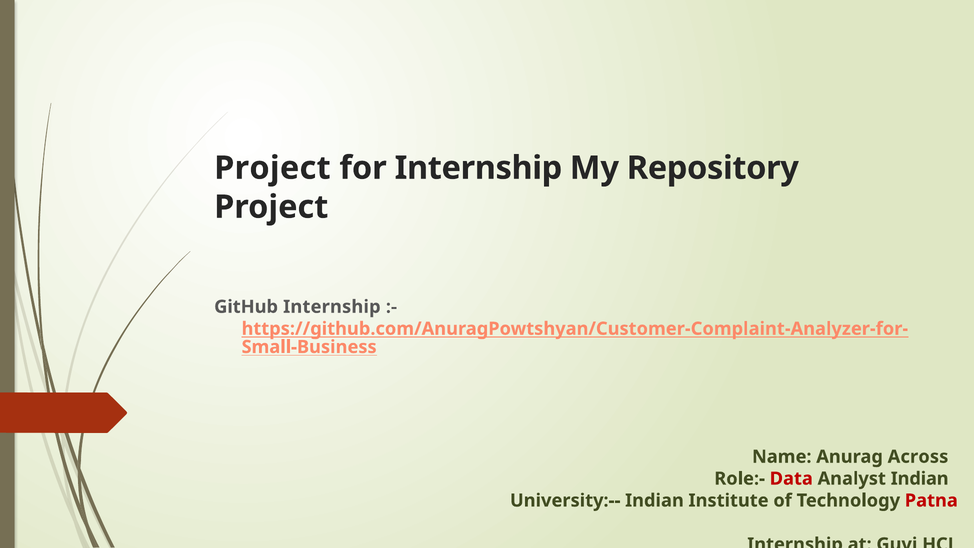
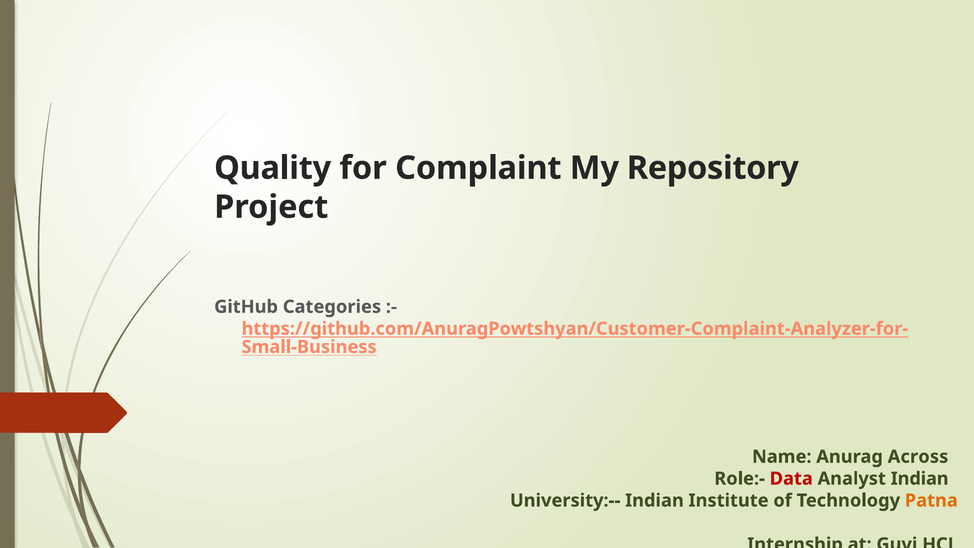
Project at (272, 168): Project -> Quality
for Internship: Internship -> Complaint
GitHub Internship: Internship -> Categories
Patna colour: red -> orange
